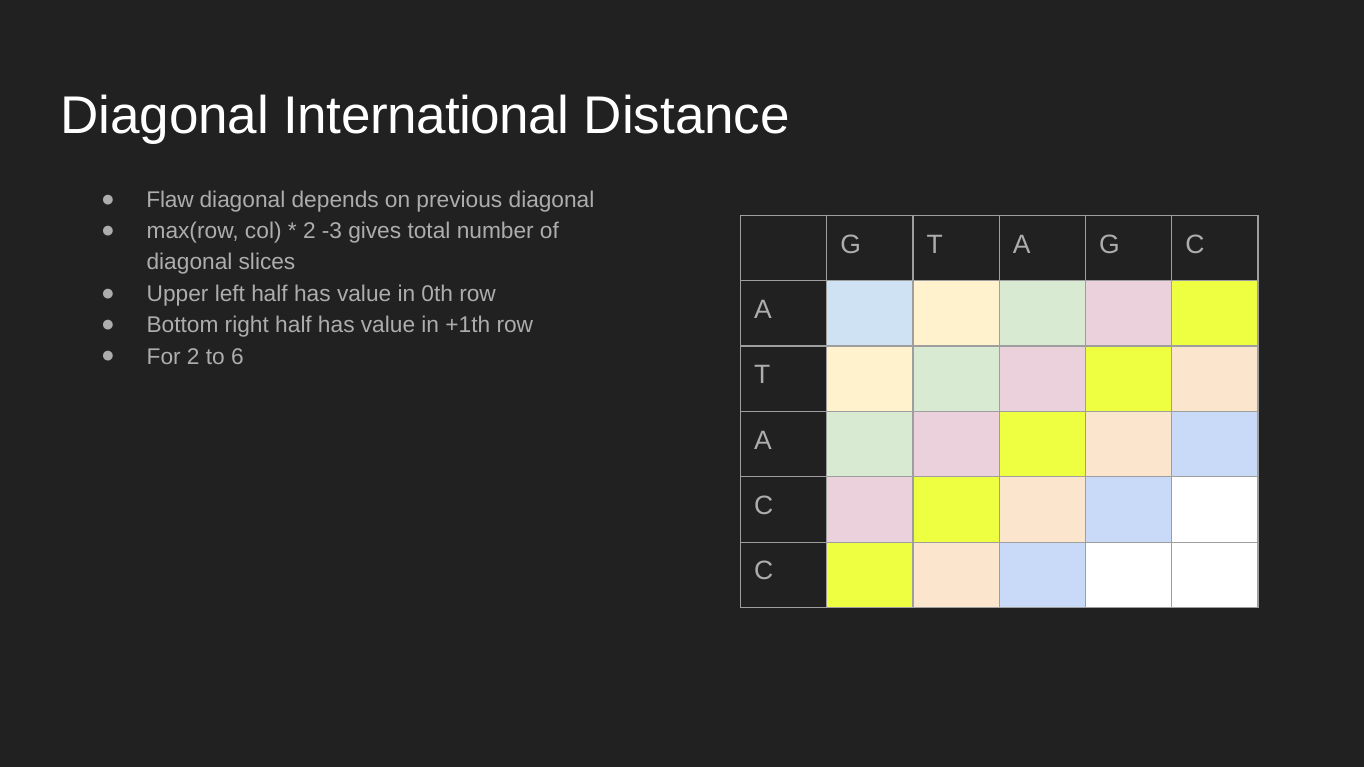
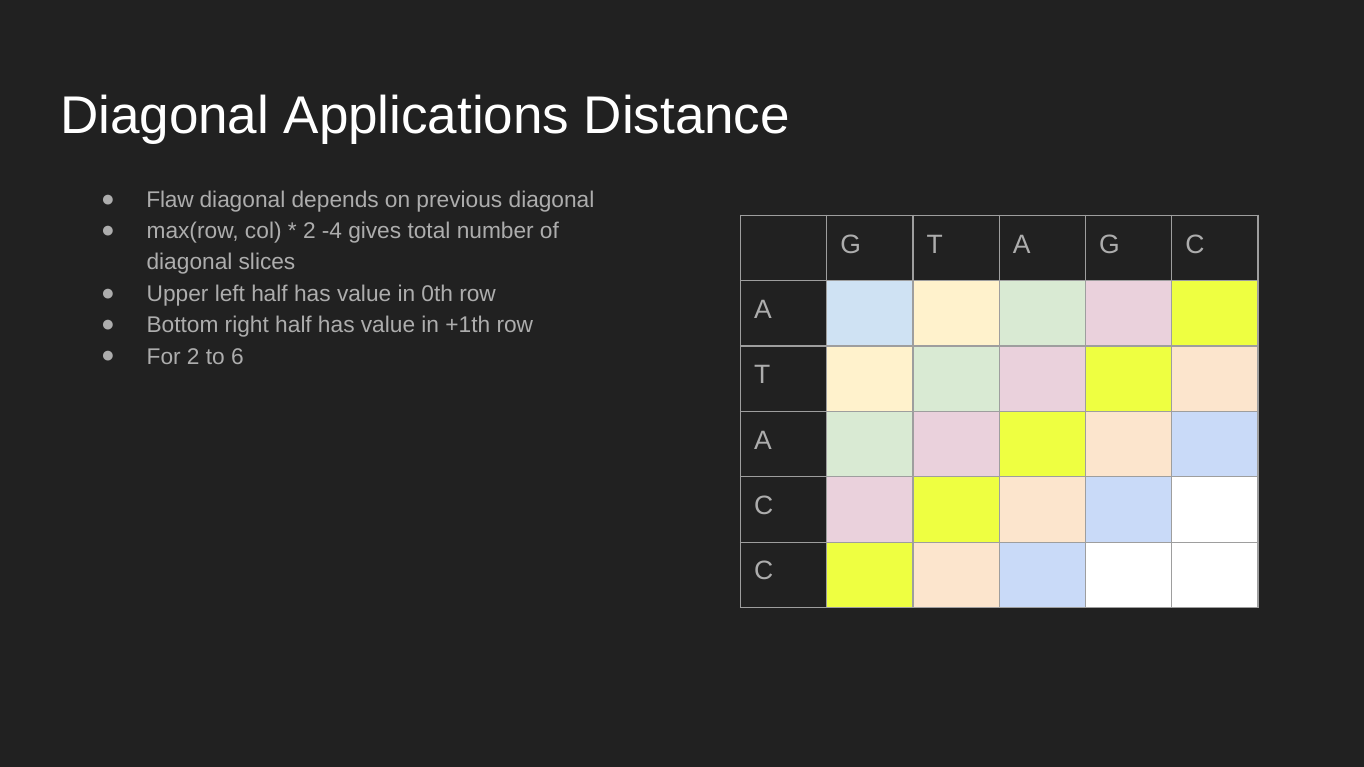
International: International -> Applications
-3: -3 -> -4
